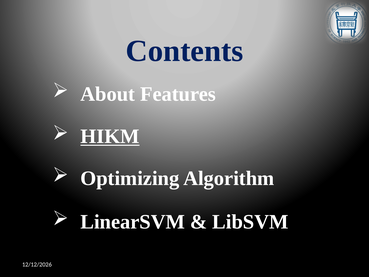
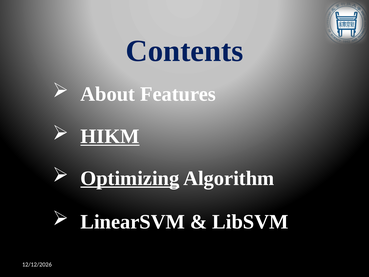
Optimizing underline: none -> present
